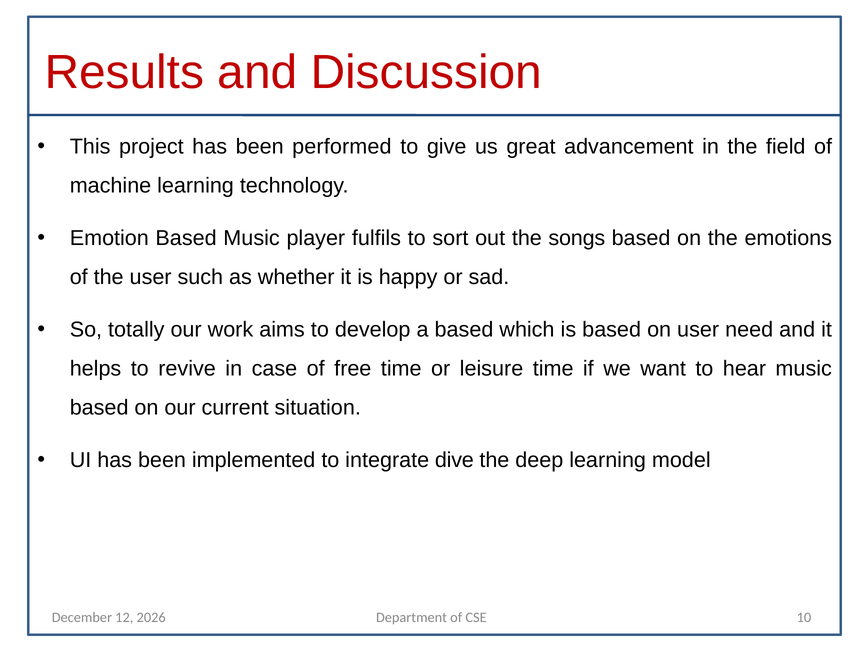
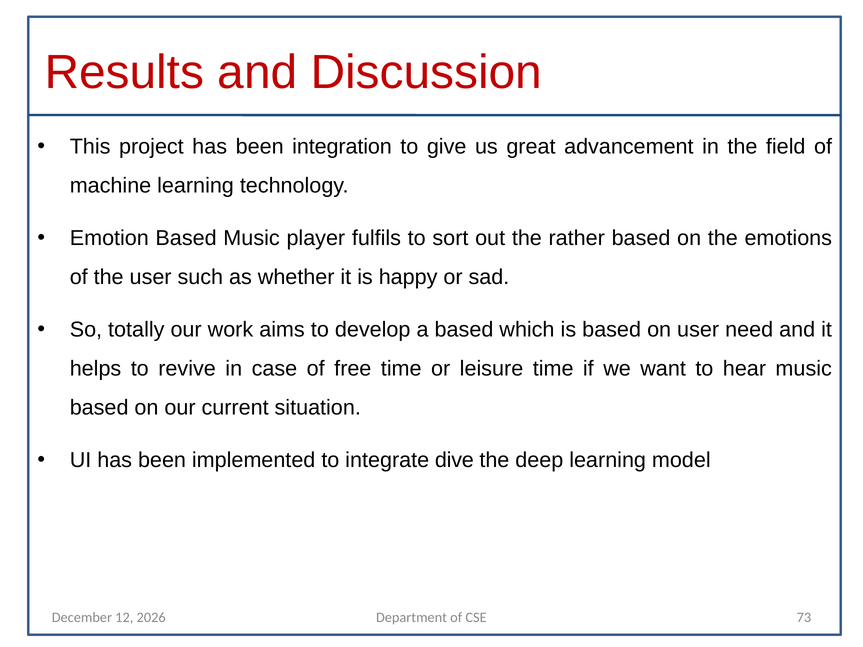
performed: performed -> integration
songs: songs -> rather
10: 10 -> 73
